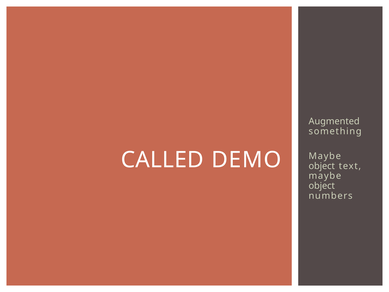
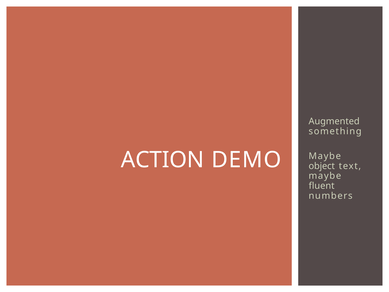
CALLED: CALLED -> ACTION
object at (322, 186): object -> fluent
